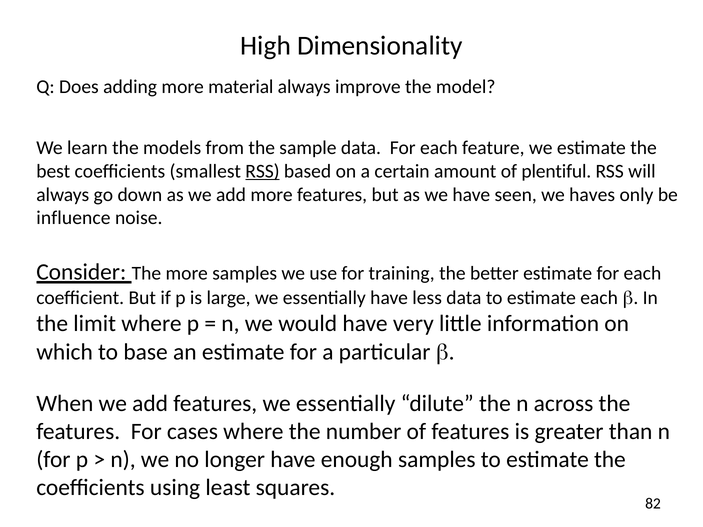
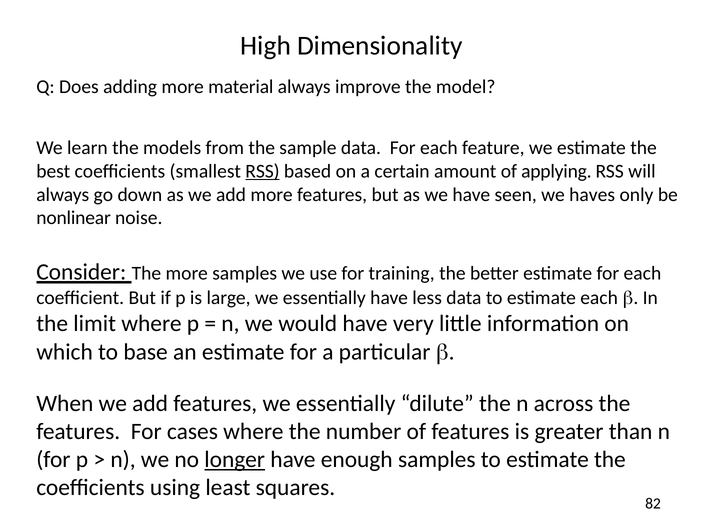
plentiful: plentiful -> applying
influence: influence -> nonlinear
longer underline: none -> present
